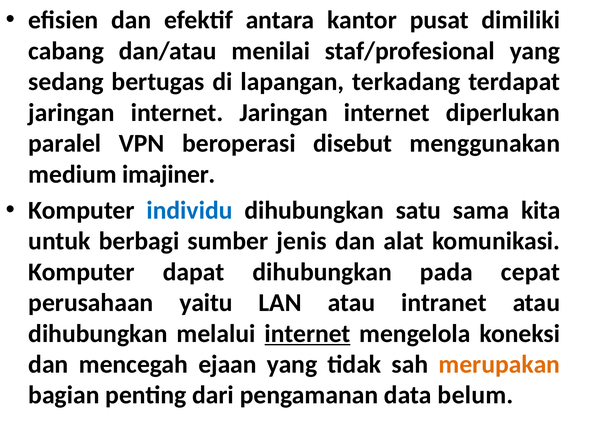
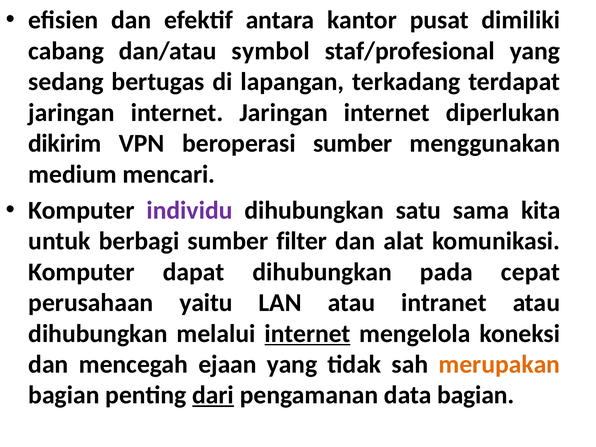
menilai: menilai -> symbol
paralel: paralel -> dikirim
beroperasi disebut: disebut -> sumber
imajiner: imajiner -> mencari
individu colour: blue -> purple
jenis: jenis -> filter
dari underline: none -> present
data belum: belum -> bagian
